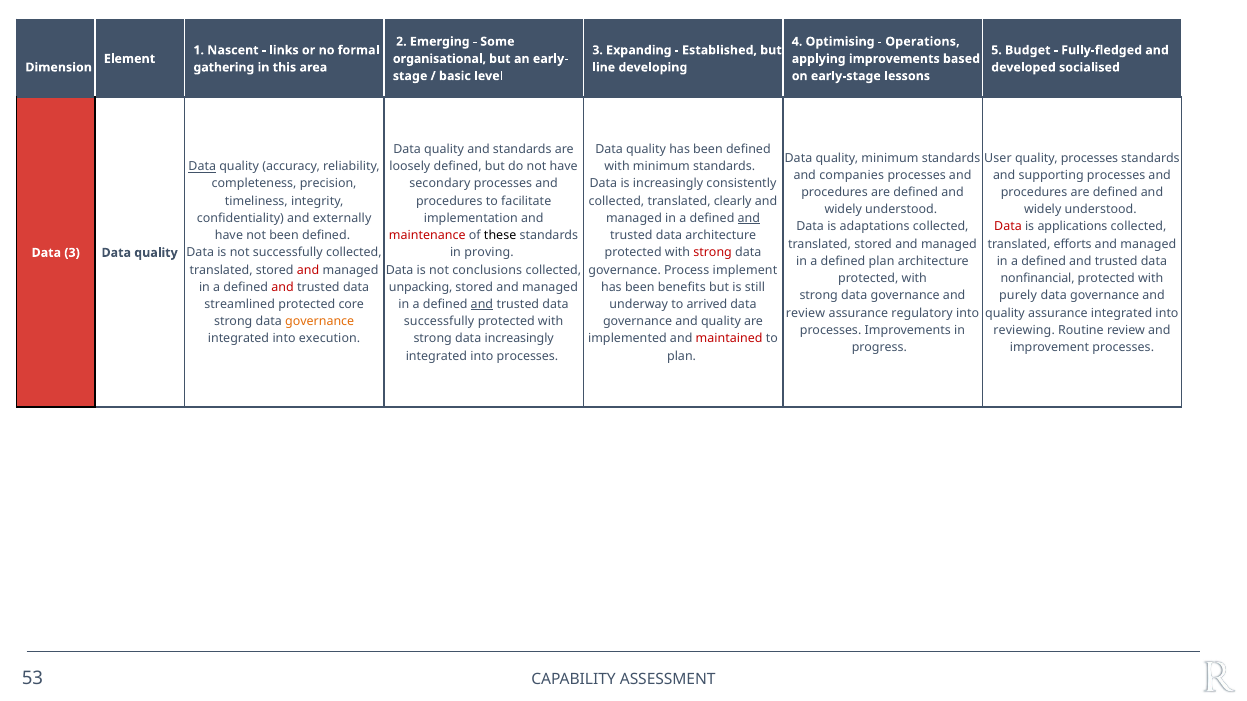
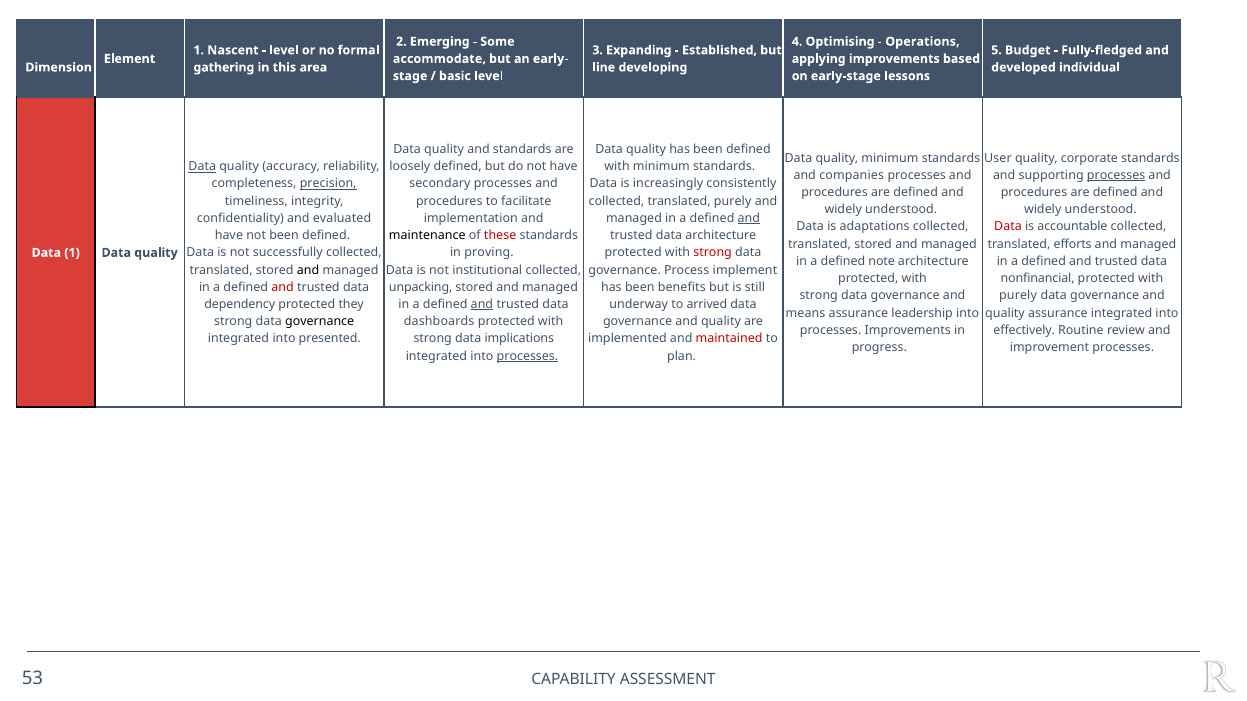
links at (284, 50): links -> level
organisational: organisational -> accommodate
socialised: socialised -> individual
quality processes: processes -> corporate
processes at (1116, 175) underline: none -> present
precision underline: none -> present
translated clearly: clearly -> purely
externally: externally -> evaluated
applications: applications -> accountable
maintenance colour: red -> black
these colour: black -> red
Data 3: 3 -> 1
defined plan: plan -> note
and at (308, 270) colour: red -> black
conclusions: conclusions -> institutional
streamlined: streamlined -> dependency
core: core -> they
review at (805, 313): review -> means
regulatory: regulatory -> leadership
governance at (320, 322) colour: orange -> black
successfully at (439, 322): successfully -> dashboards
reviewing: reviewing -> effectively
execution: execution -> presented
data increasingly: increasingly -> implications
processes at (528, 356) underline: none -> present
